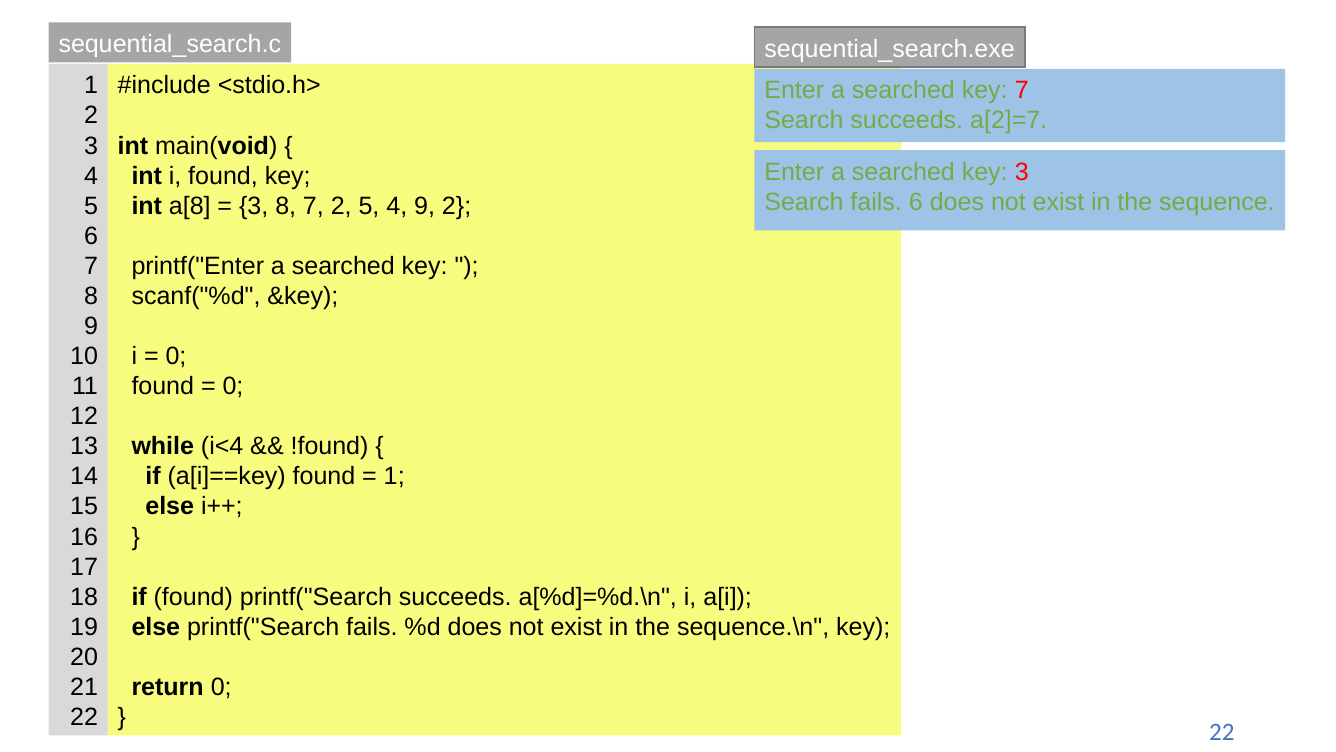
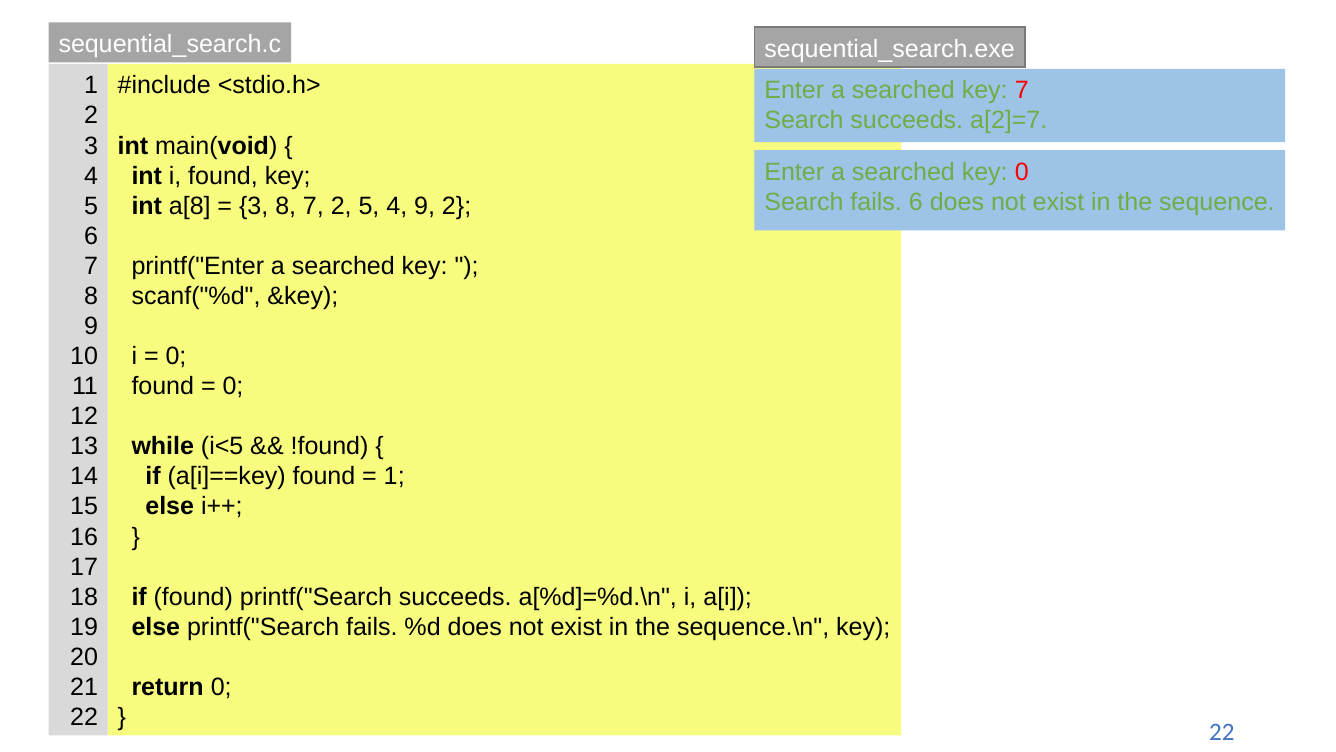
key 3: 3 -> 0
i<4: i<4 -> i<5
